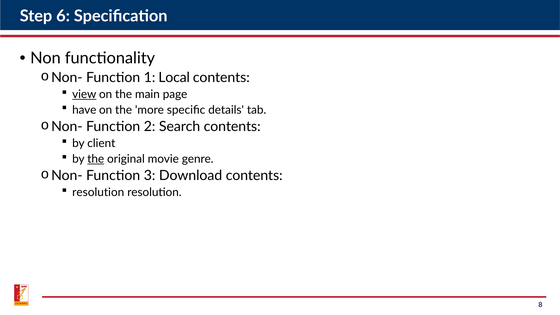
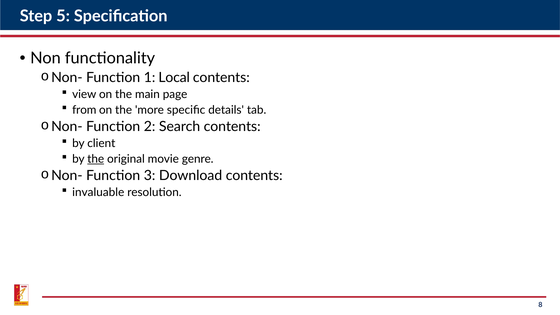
6: 6 -> 5
view underline: present -> none
have: have -> from
resolution at (98, 192): resolution -> invaluable
